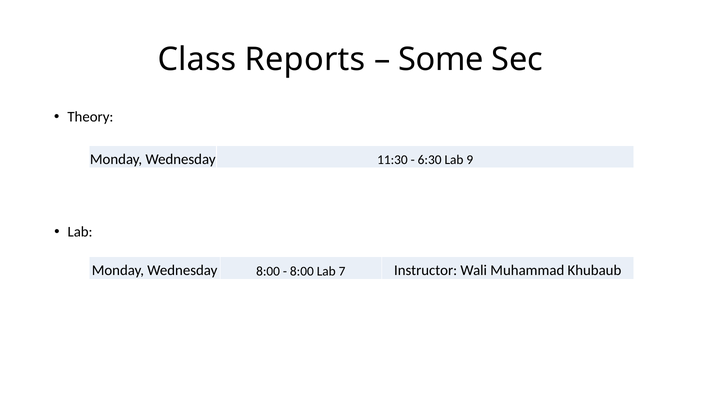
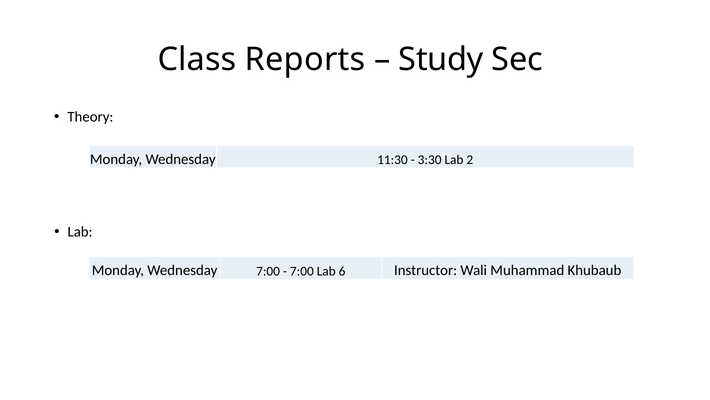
Some: Some -> Study
6:30: 6:30 -> 3:30
9: 9 -> 2
Wednesday 8:00: 8:00 -> 7:00
8:00 at (302, 271): 8:00 -> 7:00
7: 7 -> 6
